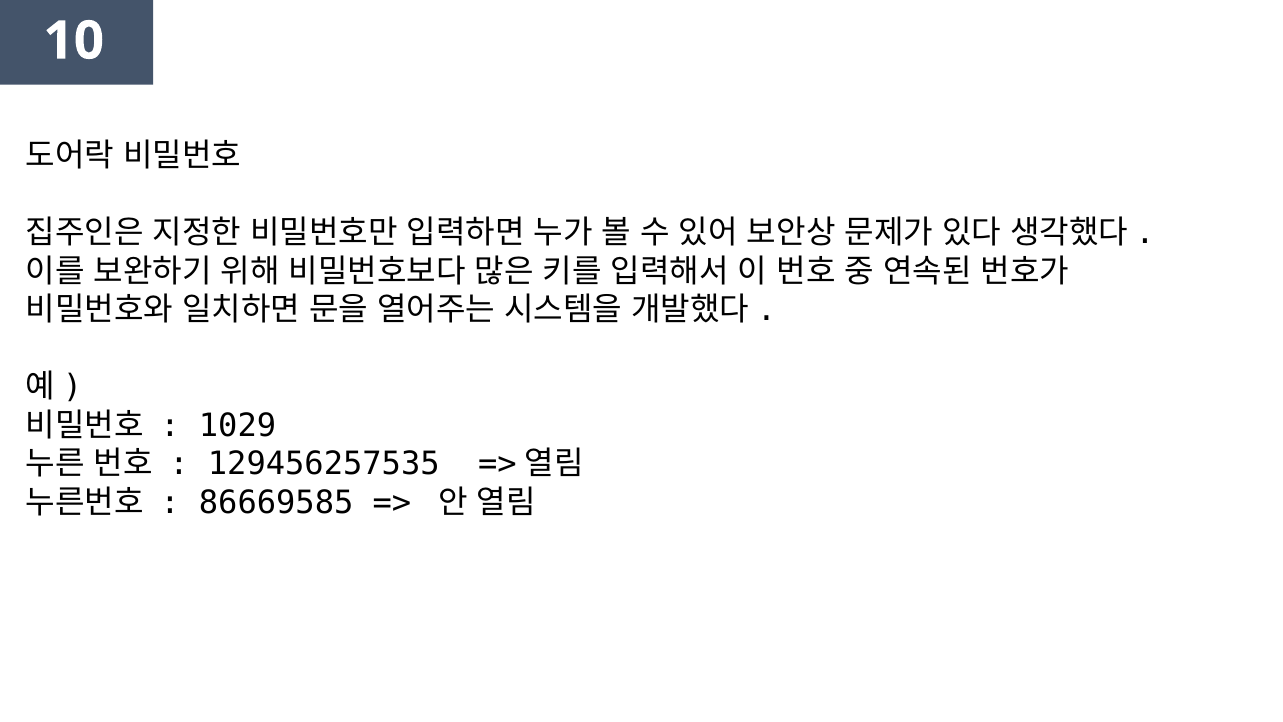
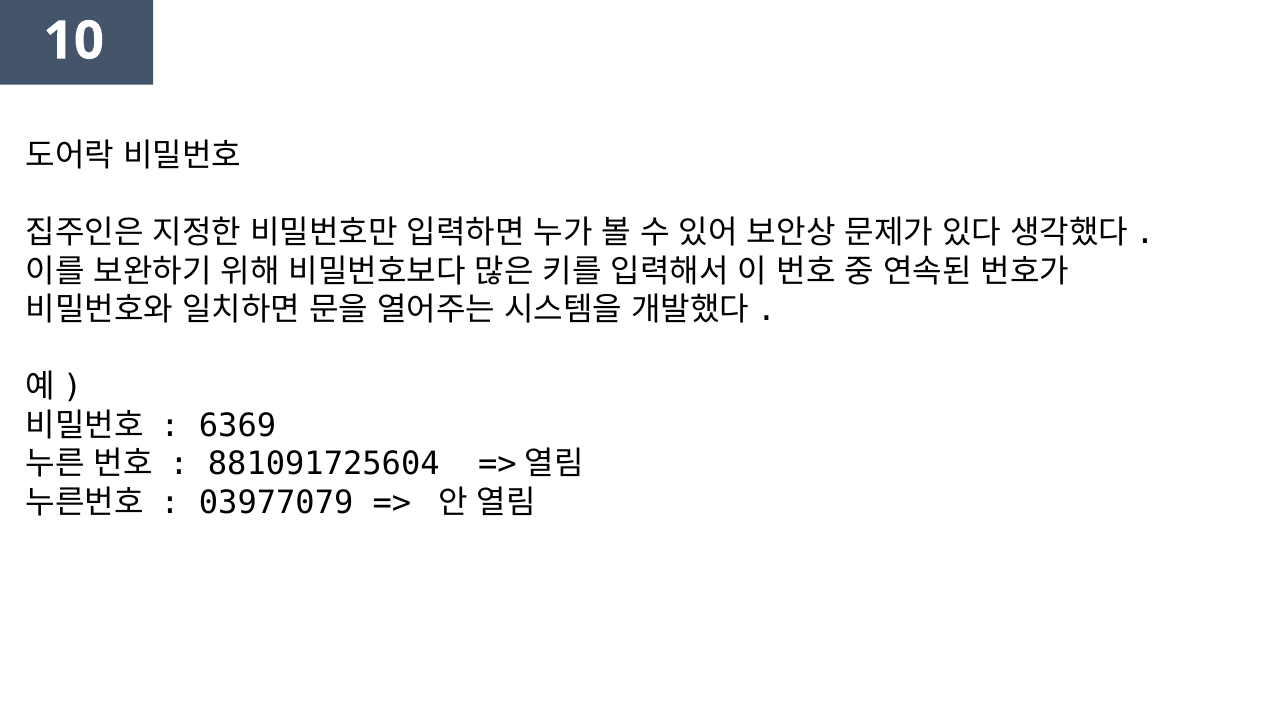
1029: 1029 -> 6369
129456257535: 129456257535 -> 881091725604
86669585: 86669585 -> 03977079
